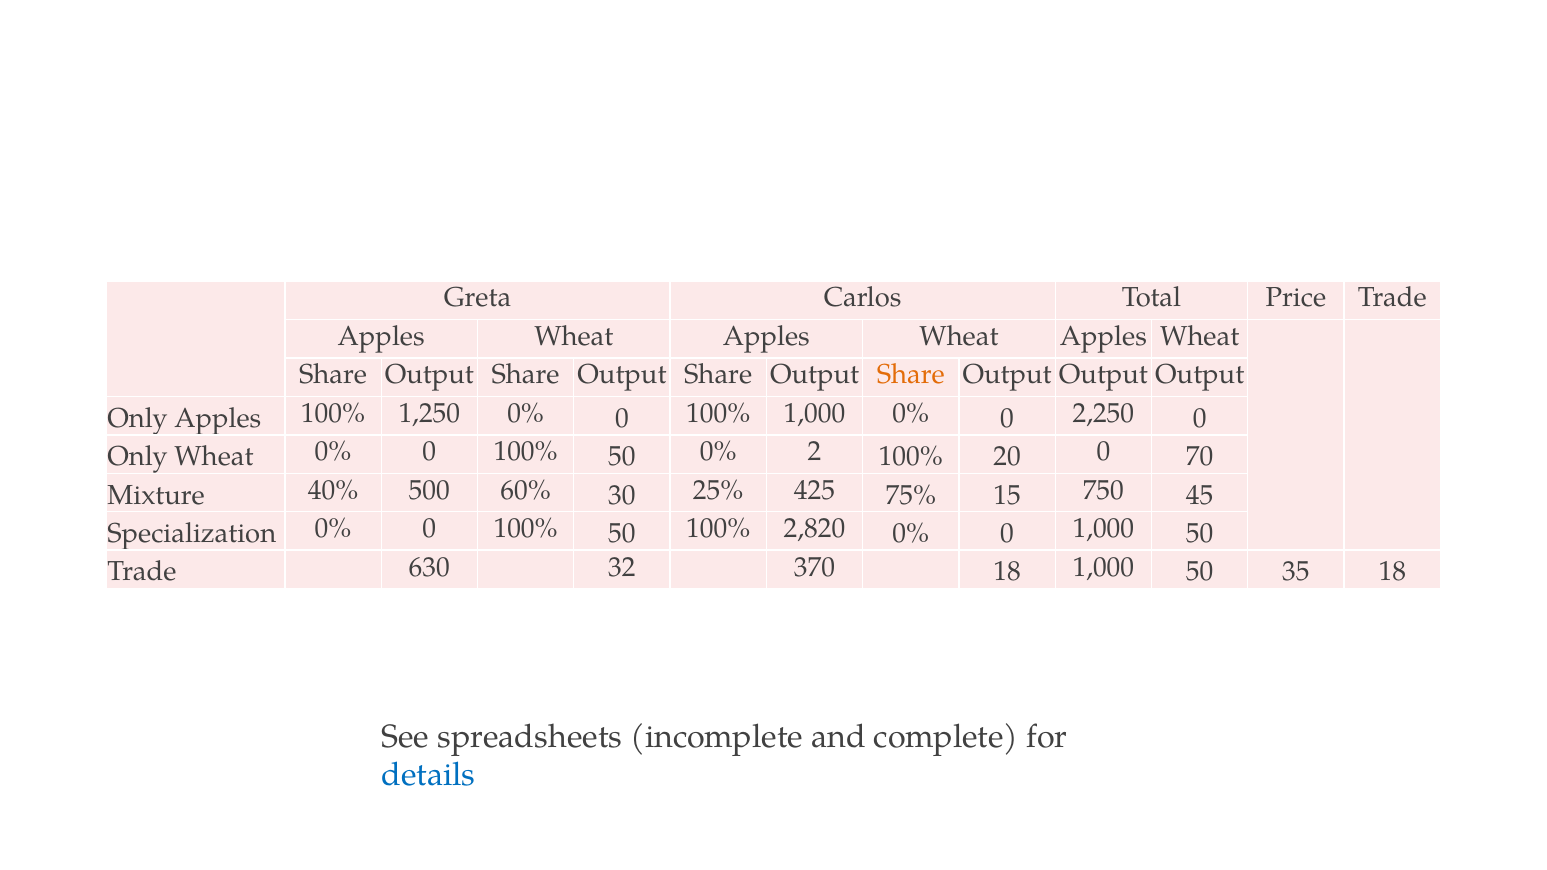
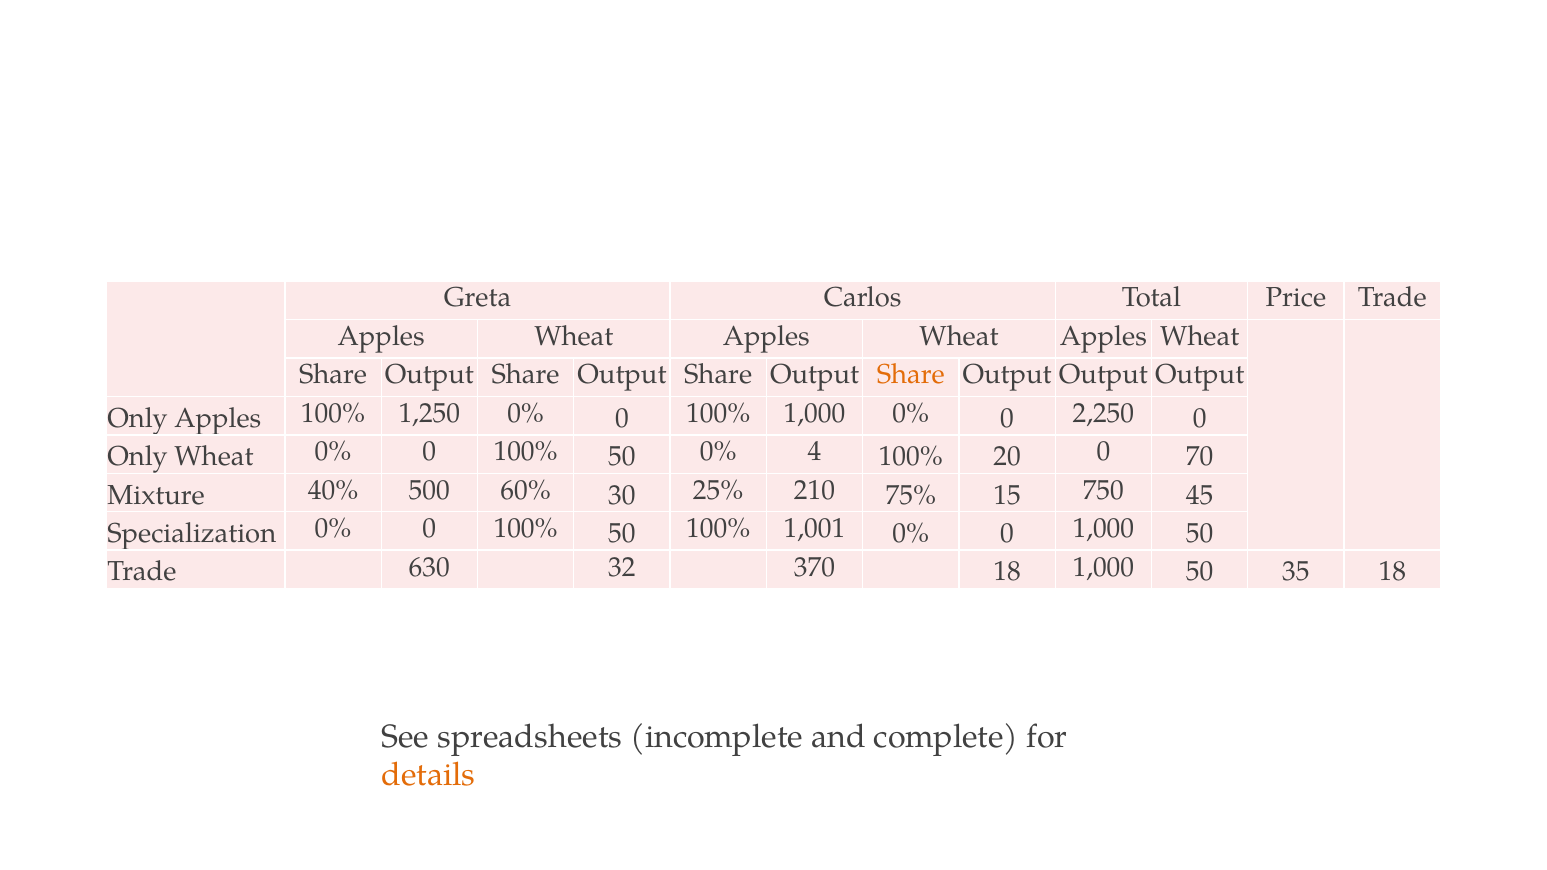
2: 2 -> 4
425: 425 -> 210
2,820: 2,820 -> 1,001
details colour: blue -> orange
